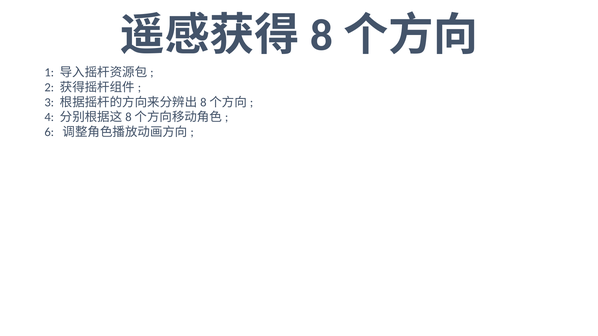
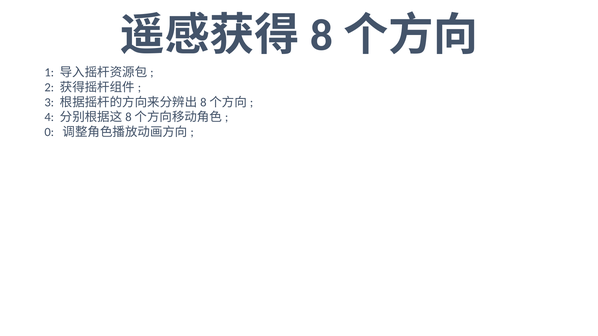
6: 6 -> 0
